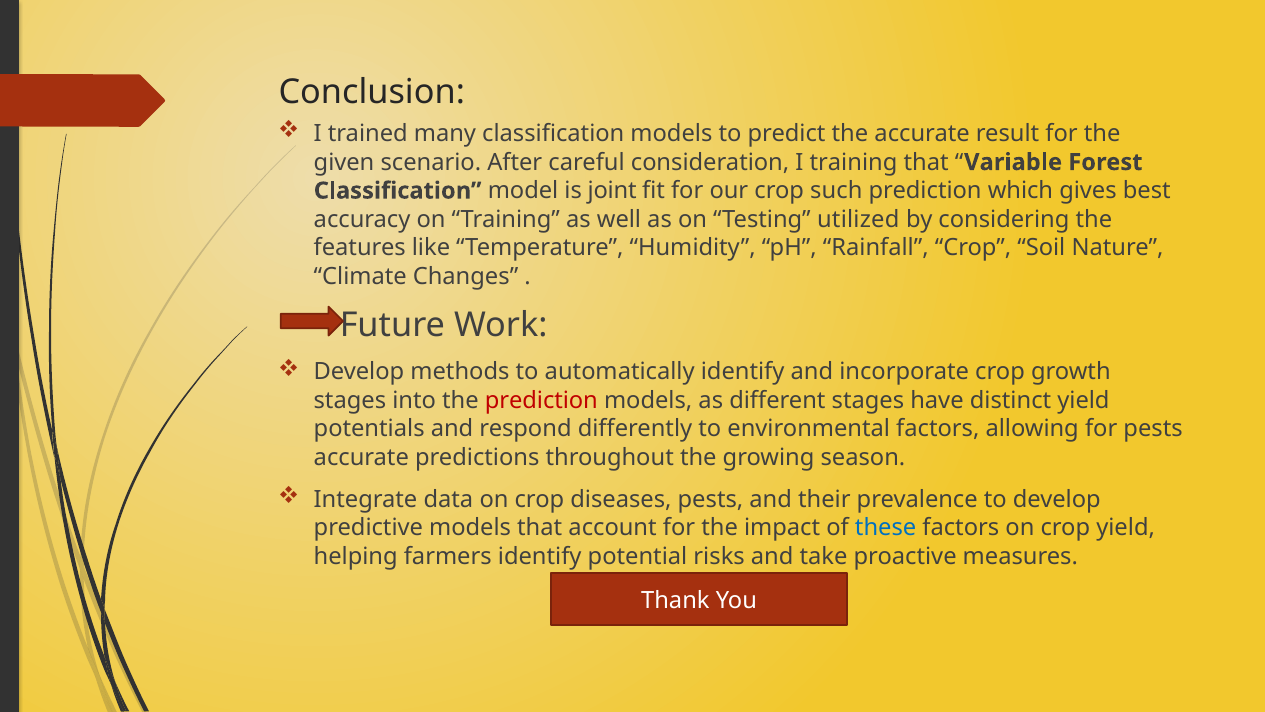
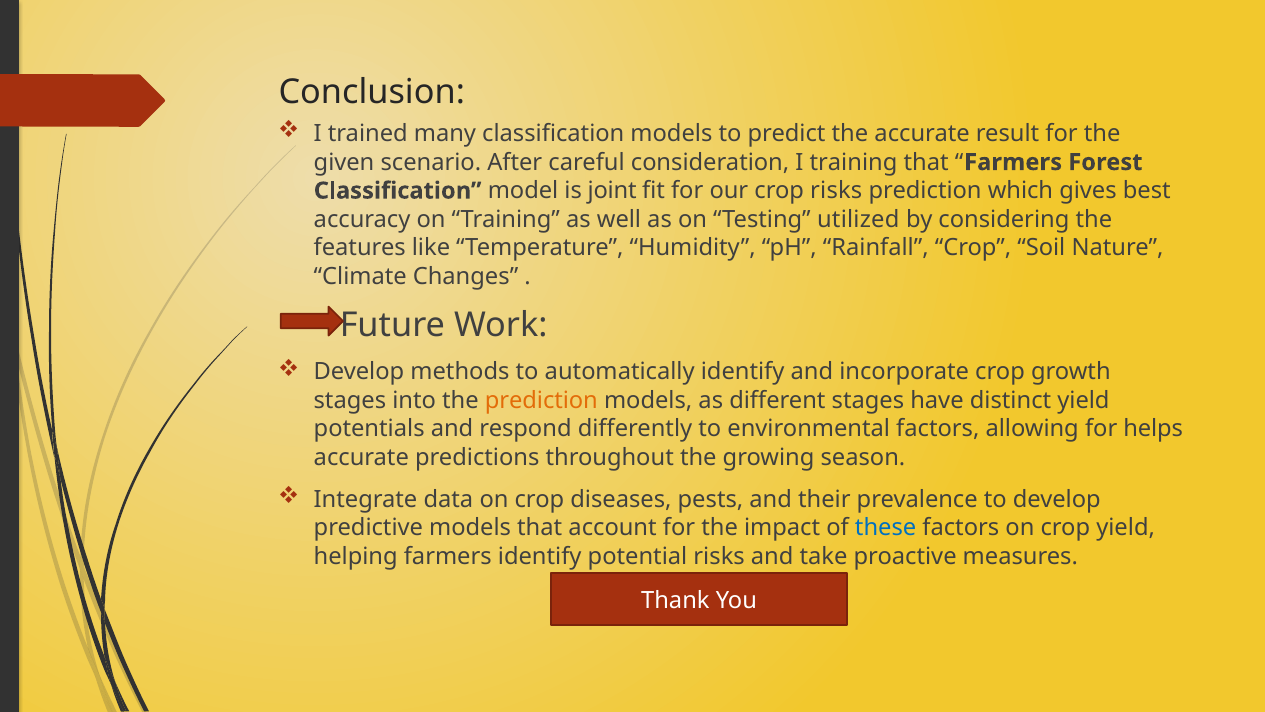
Variable at (1013, 162): Variable -> Farmers
crop such: such -> risks
prediction at (541, 400) colour: red -> orange
for pests: pests -> helps
